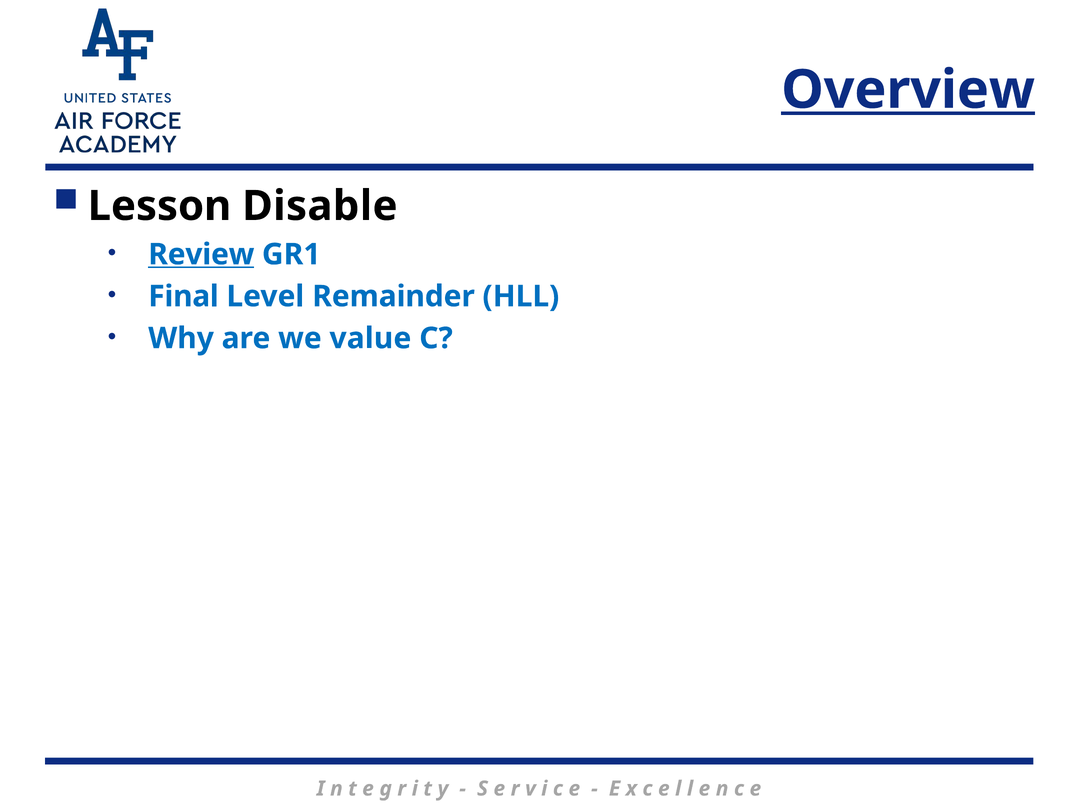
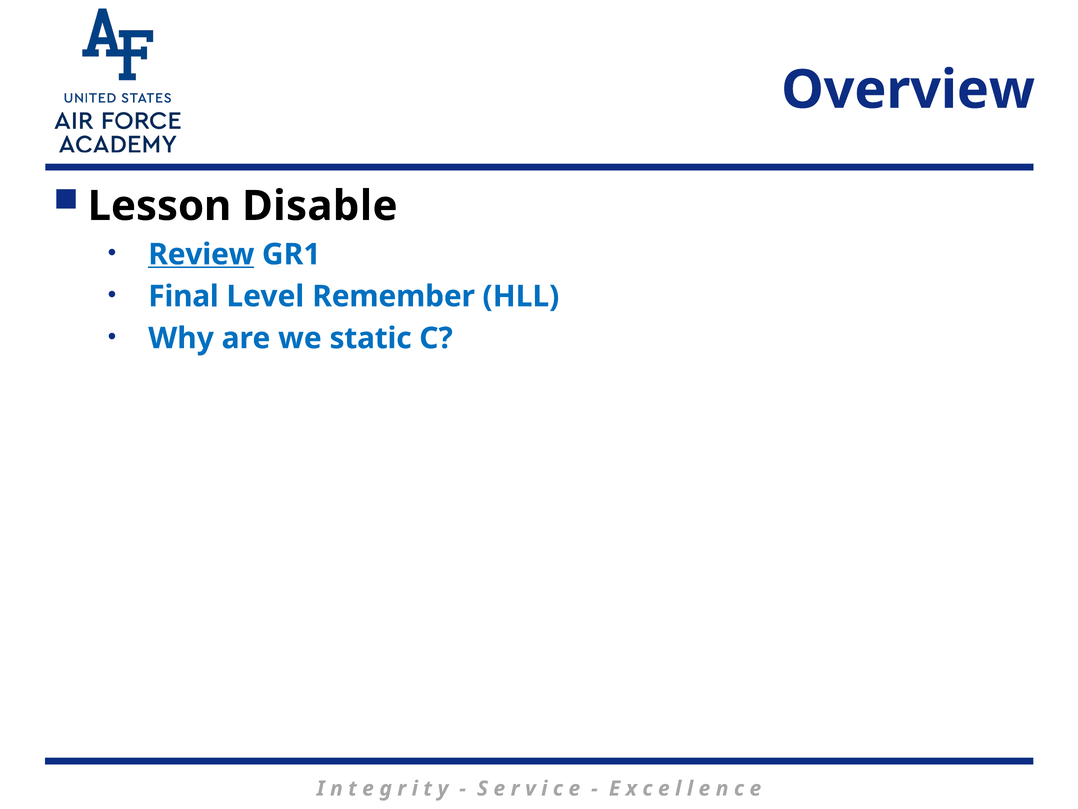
Overview underline: present -> none
Remainder: Remainder -> Remember
value: value -> static
